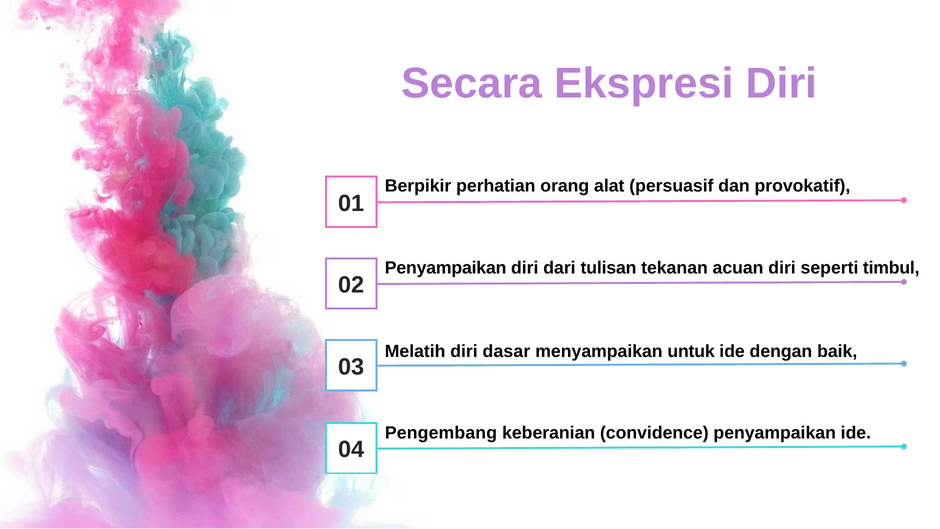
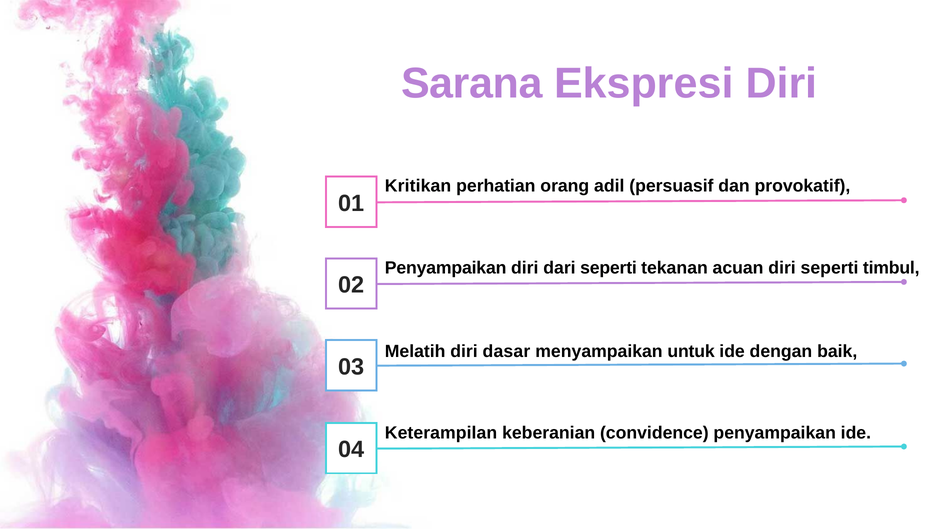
Secara: Secara -> Sarana
Berpikir: Berpikir -> Kritikan
alat: alat -> adil
dari tulisan: tulisan -> seperti
Pengembang: Pengembang -> Keterampilan
